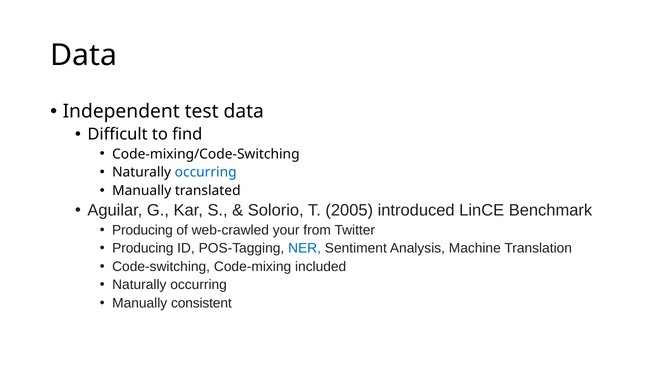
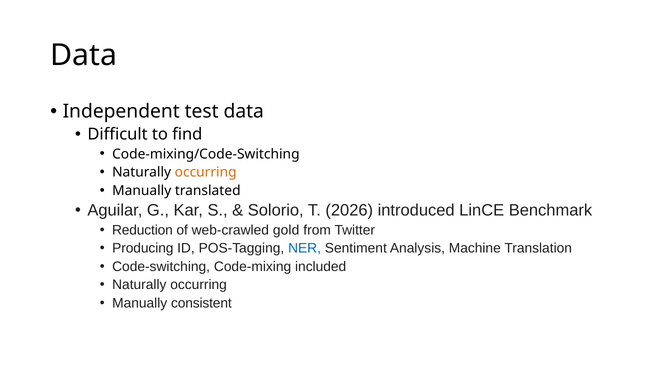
occurring at (206, 172) colour: blue -> orange
2005: 2005 -> 2026
Producing at (142, 230): Producing -> Reduction
your: your -> gold
